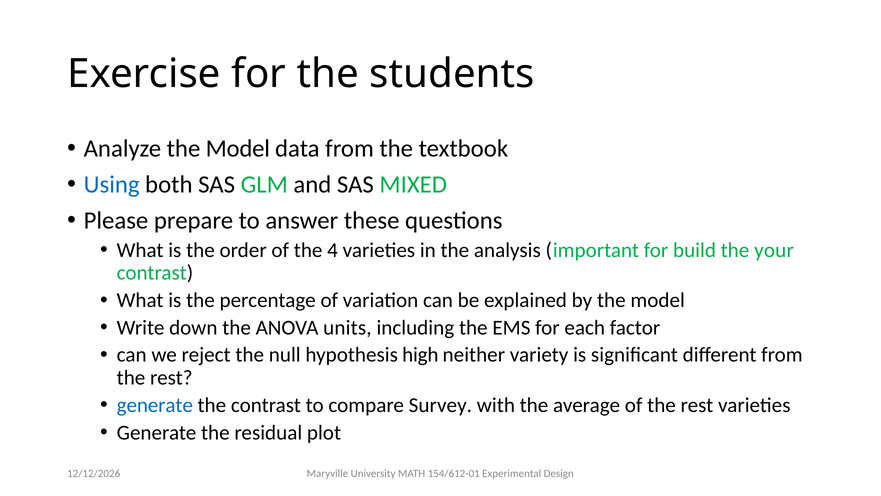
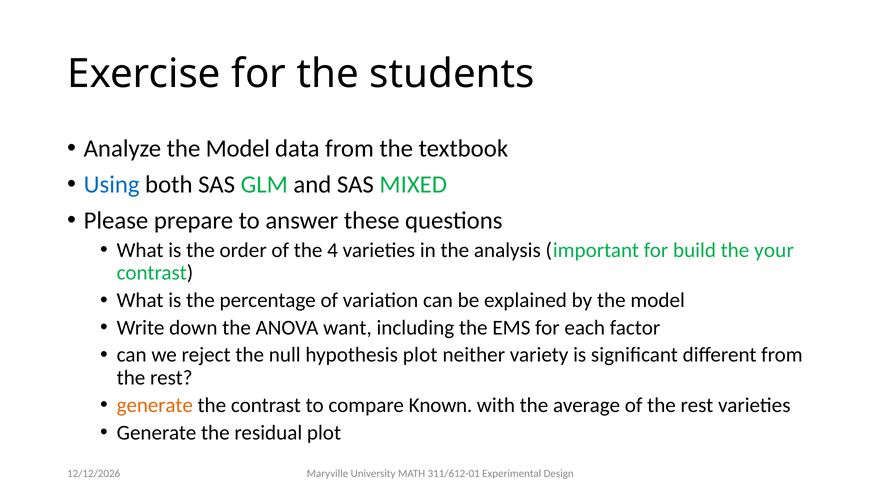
units: units -> want
hypothesis high: high -> plot
generate at (155, 405) colour: blue -> orange
Survey: Survey -> Known
154/612-01: 154/612-01 -> 311/612-01
